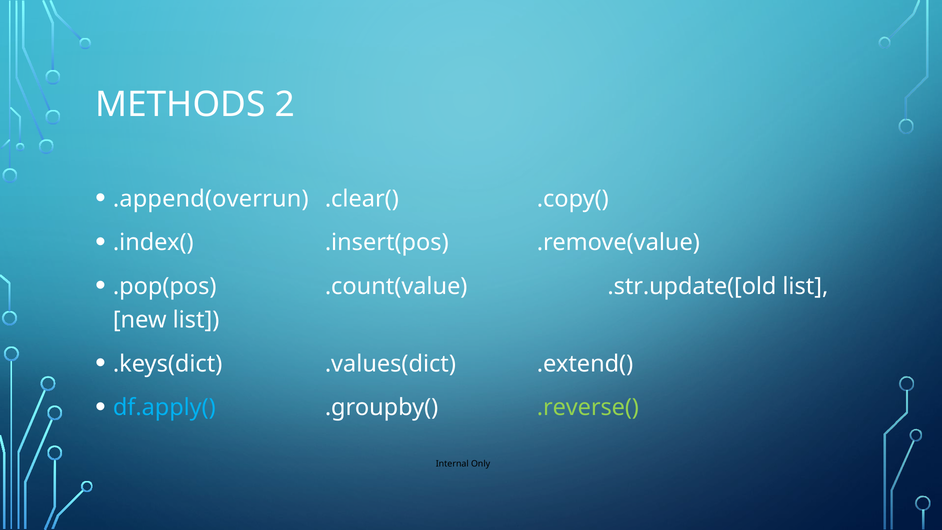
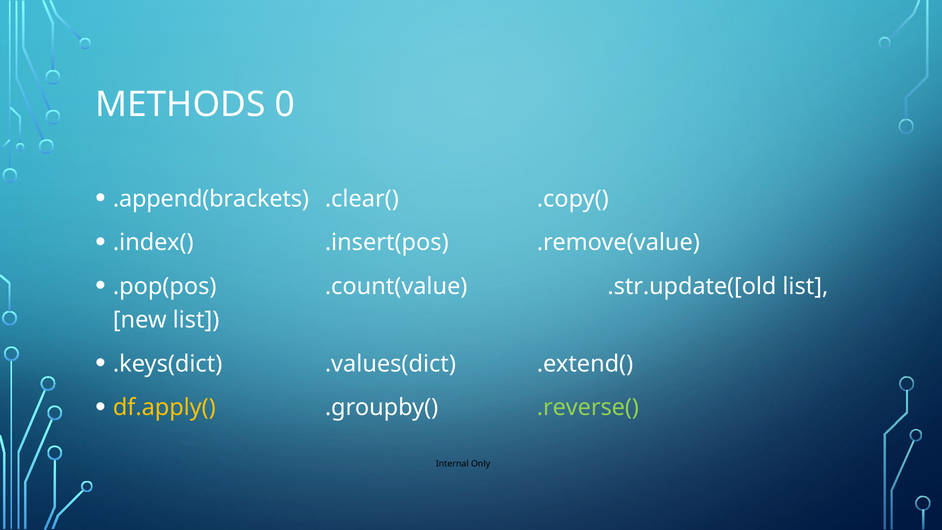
2: 2 -> 0
.append(overrun: .append(overrun -> .append(brackets
df.apply( colour: light blue -> yellow
